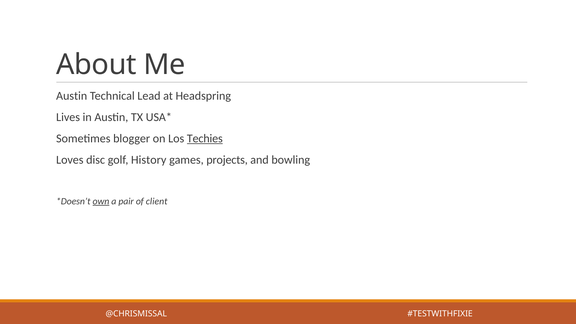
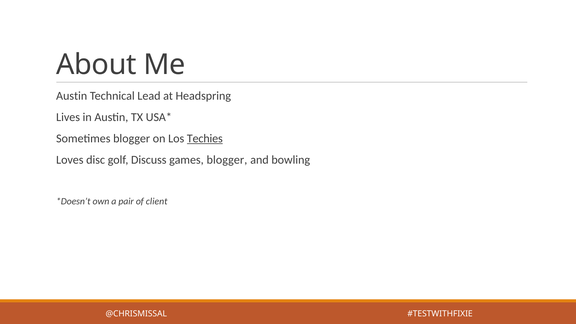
History: History -> Discuss
games projects: projects -> blogger
own underline: present -> none
